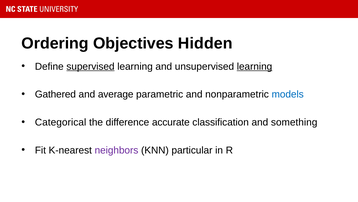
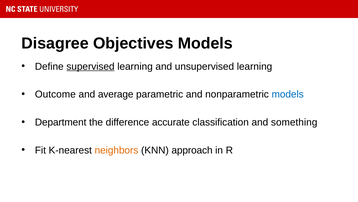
Ordering: Ordering -> Disagree
Objectives Hidden: Hidden -> Models
learning at (255, 66) underline: present -> none
Gathered: Gathered -> Outcome
Categorical: Categorical -> Department
neighbors colour: purple -> orange
particular: particular -> approach
